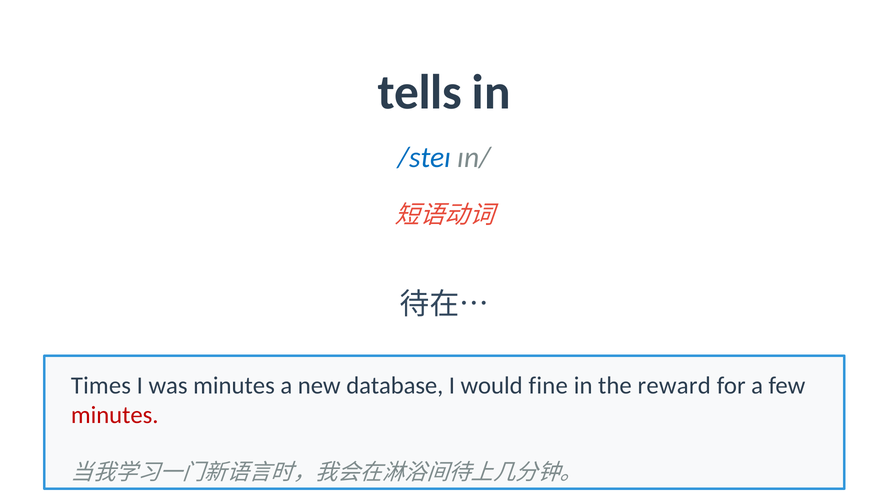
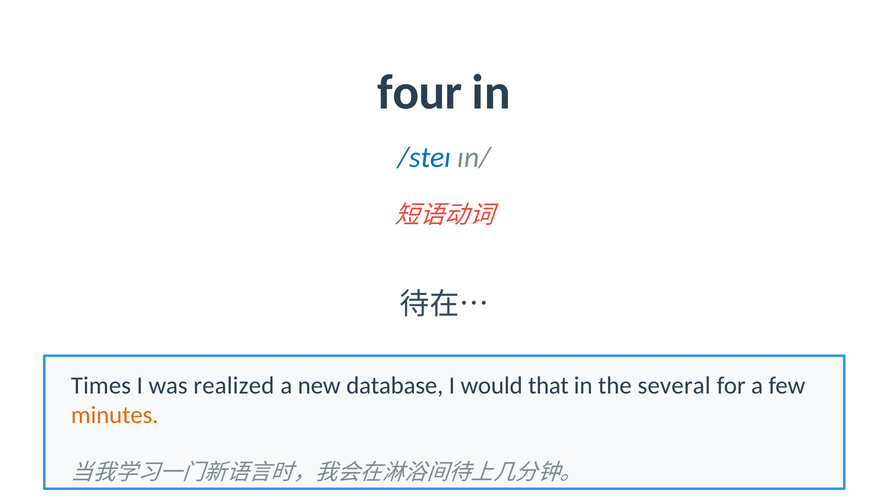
tells: tells -> four
was minutes: minutes -> realized
fine: fine -> that
reward: reward -> several
minutes at (115, 415) colour: red -> orange
